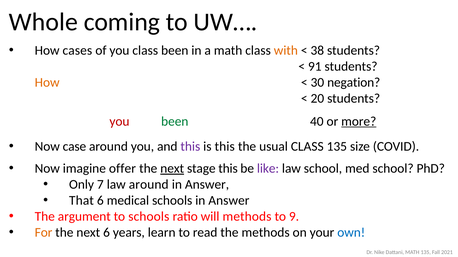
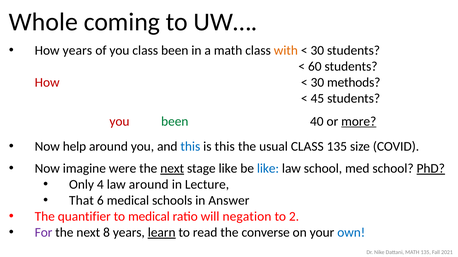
How cases: cases -> years
38 at (317, 51): 38 -> 30
91: 91 -> 60
How at (47, 83) colour: orange -> red
negation: negation -> methods
20: 20 -> 45
case: case -> help
this at (190, 147) colour: purple -> blue
imagine offer: offer -> were
stage this: this -> like
like at (268, 169) colour: purple -> blue
PhD underline: none -> present
7: 7 -> 4
Answer at (207, 185): Answer -> Lecture
argument: argument -> quantifier
to schools: schools -> medical
will methods: methods -> negation
9: 9 -> 2
For colour: orange -> purple
next 6: 6 -> 8
learn underline: none -> present
the methods: methods -> converse
